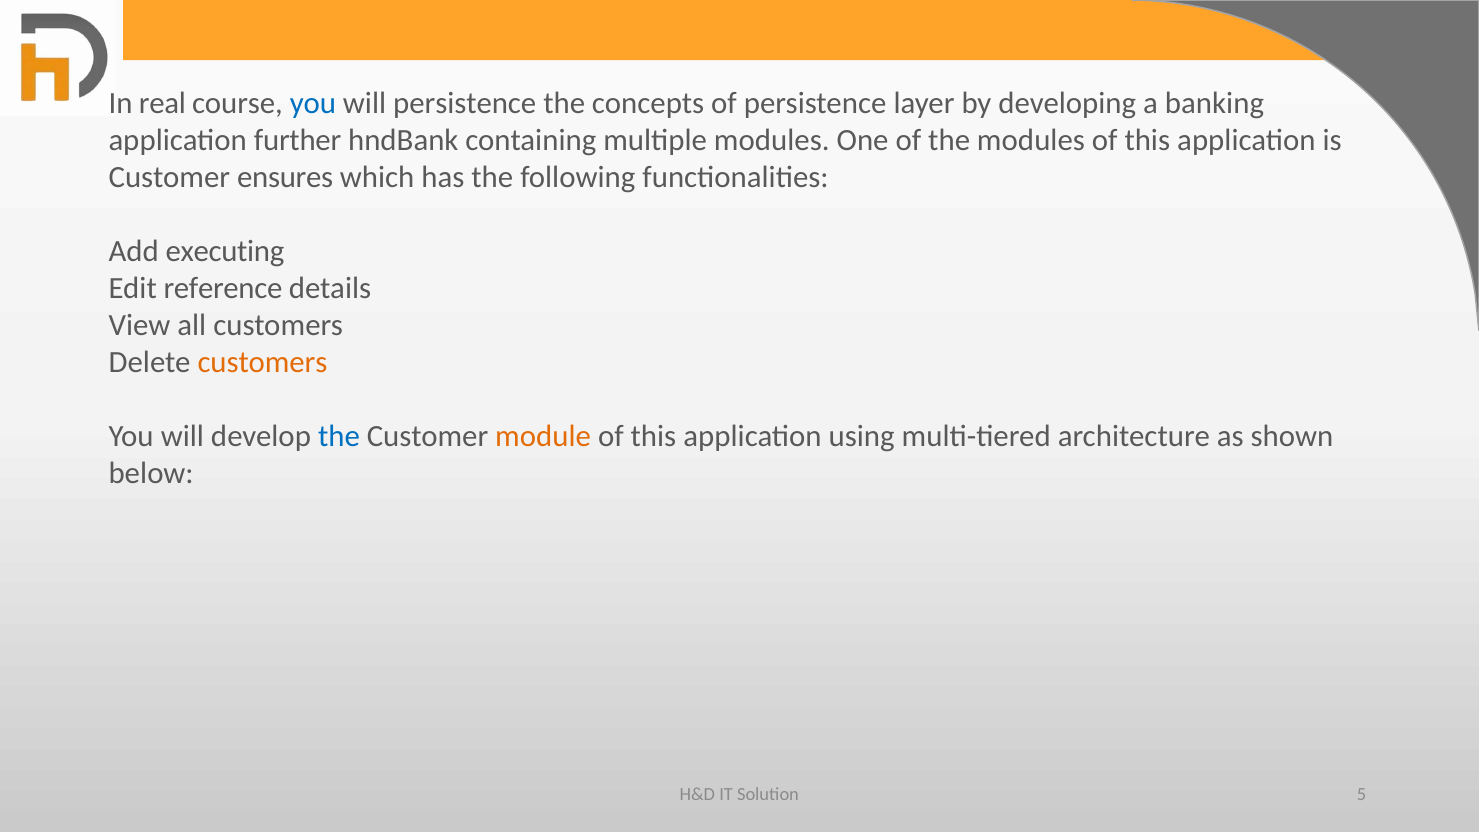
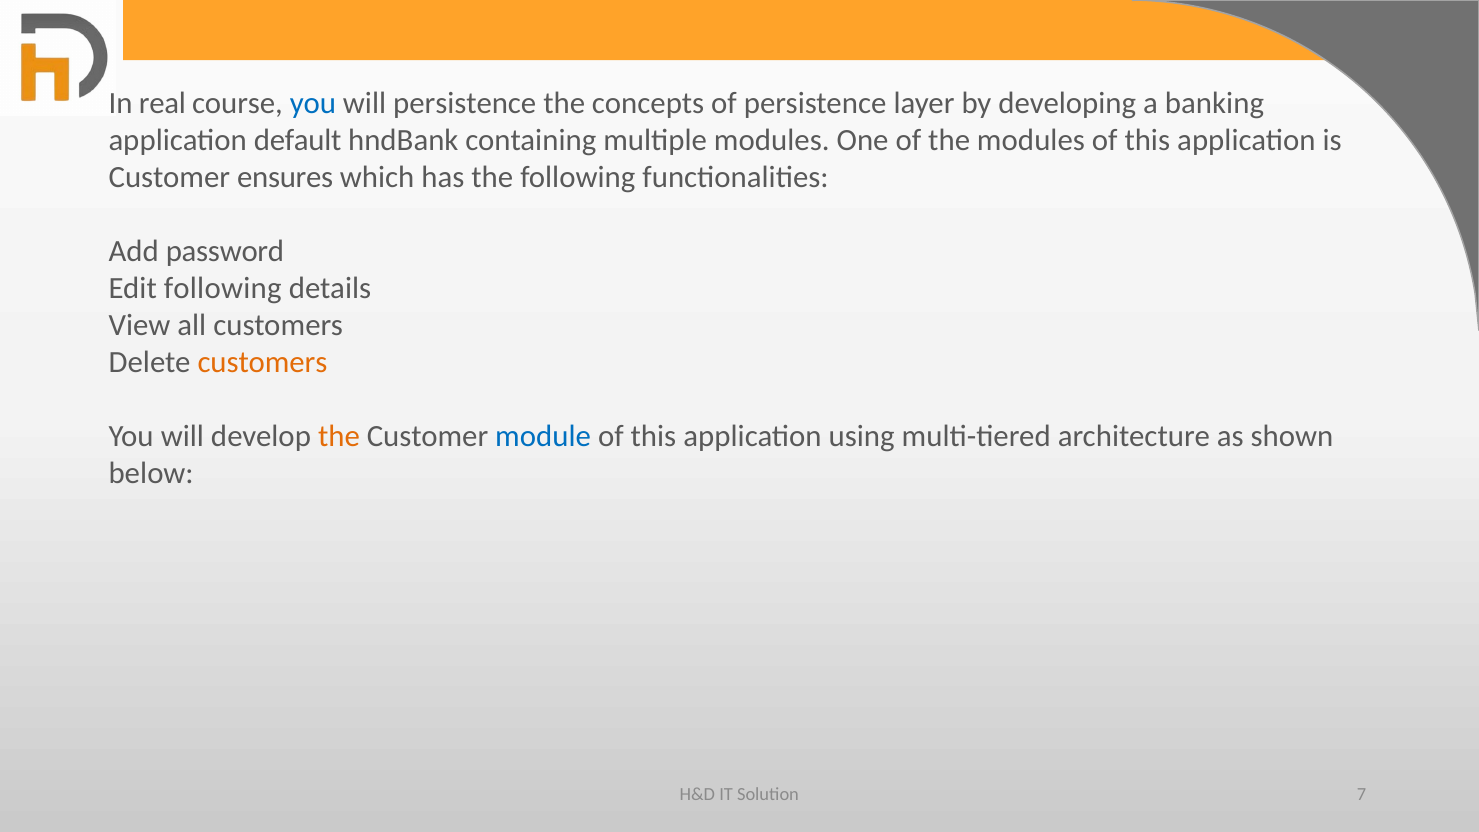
further: further -> default
executing: executing -> password
Edit reference: reference -> following
the at (339, 436) colour: blue -> orange
module colour: orange -> blue
5: 5 -> 7
